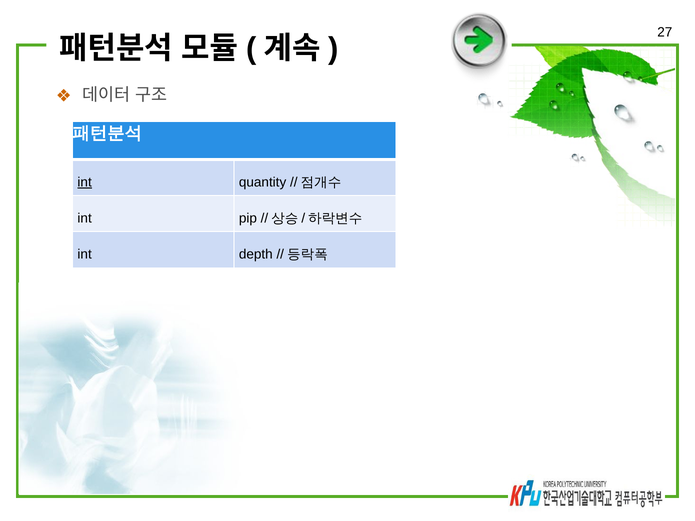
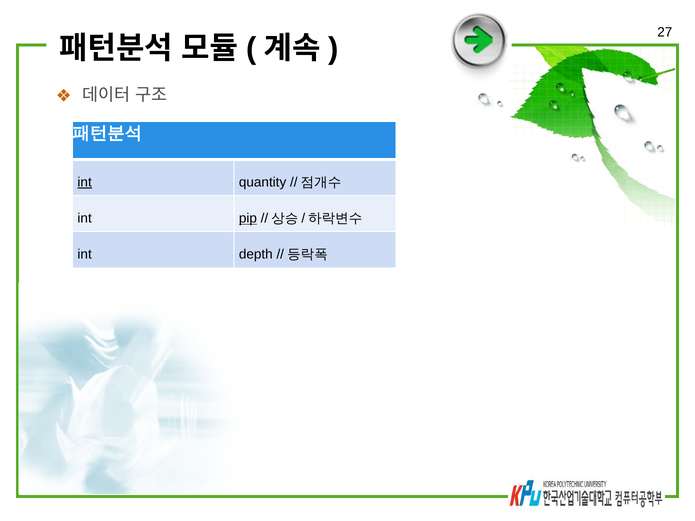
pip underline: none -> present
